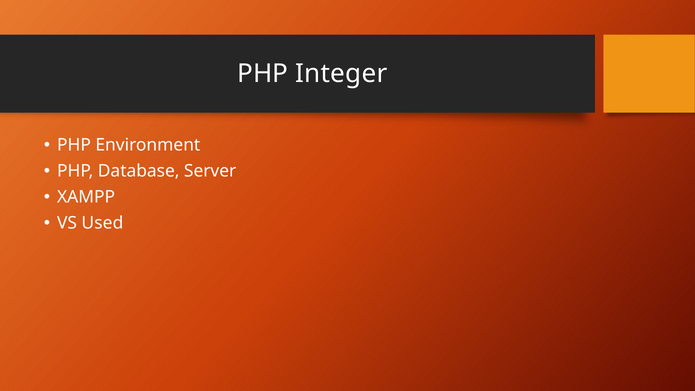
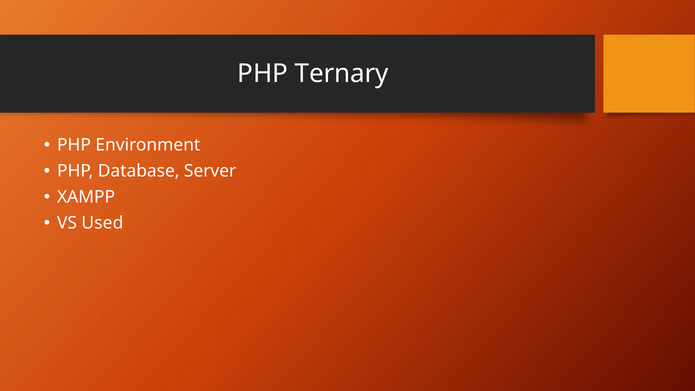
Integer: Integer -> Ternary
